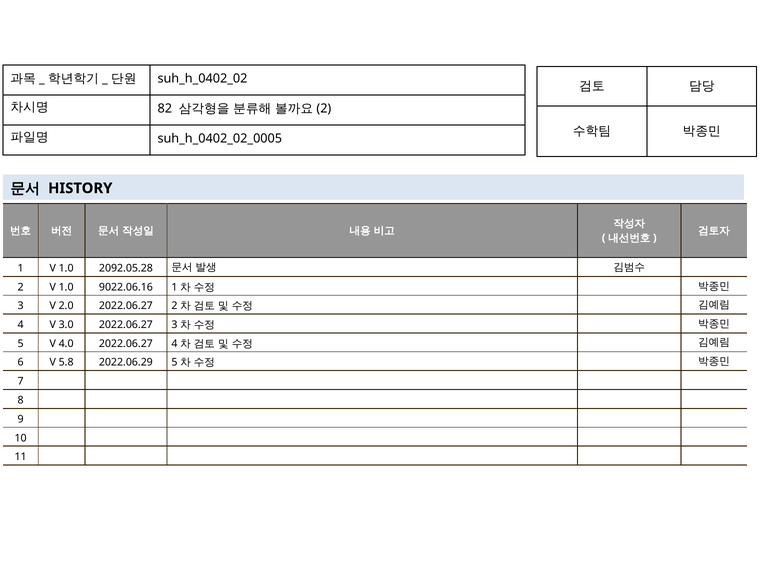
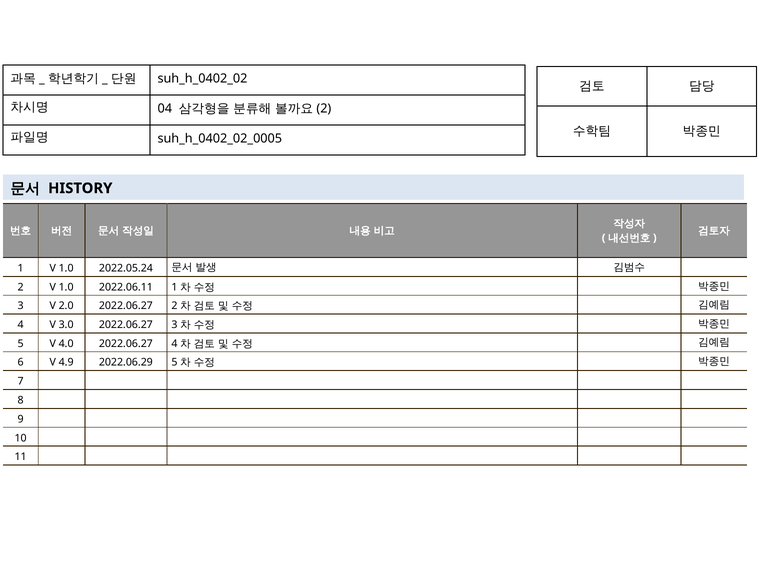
82: 82 -> 04
2092.05.28: 2092.05.28 -> 2022.05.24
9022.06.16: 9022.06.16 -> 2022.06.11
5.8: 5.8 -> 4.9
